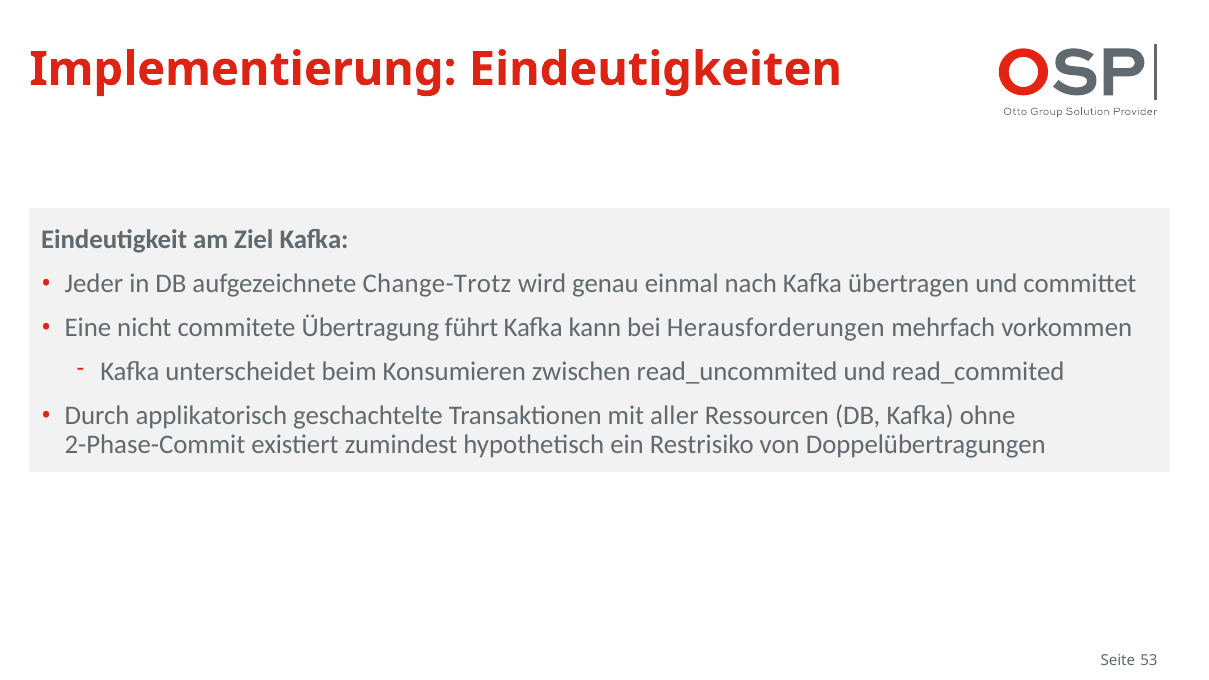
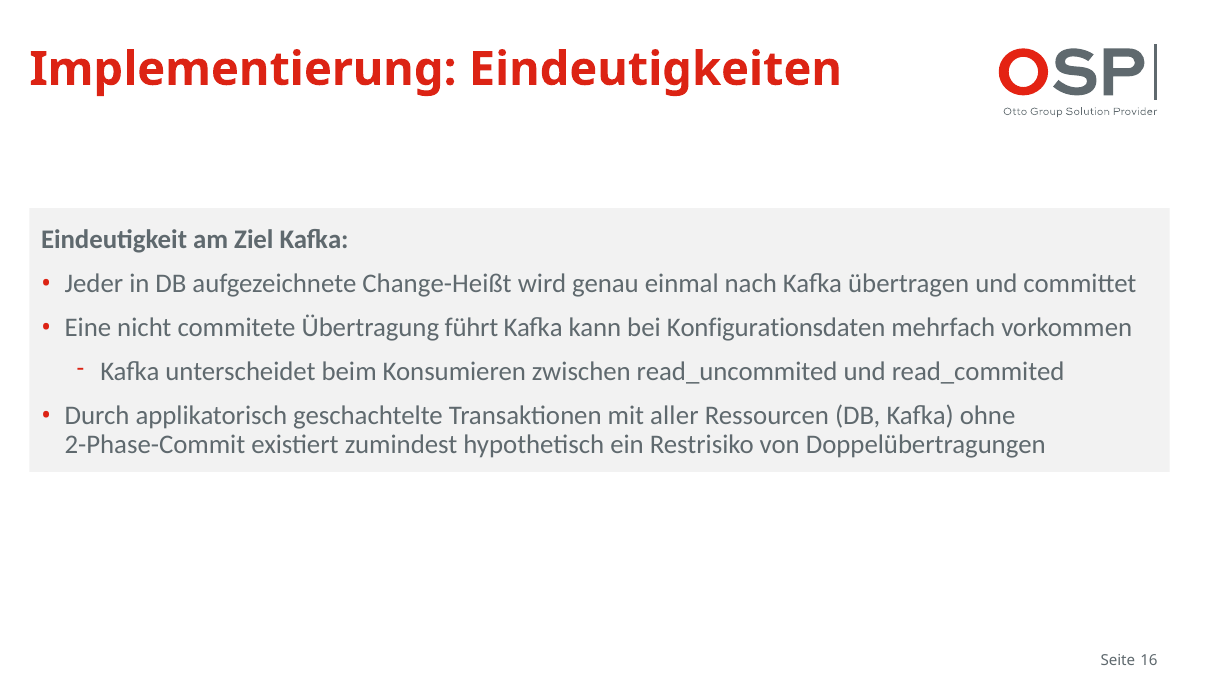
Change-Trotz: Change-Trotz -> Change-Heißt
Herausforderungen: Herausforderungen -> Konfigurationsdaten
53: 53 -> 16
